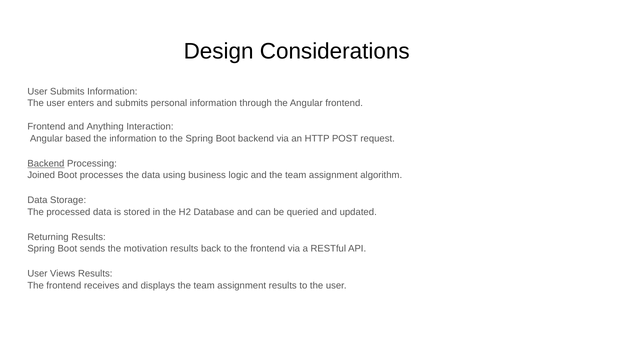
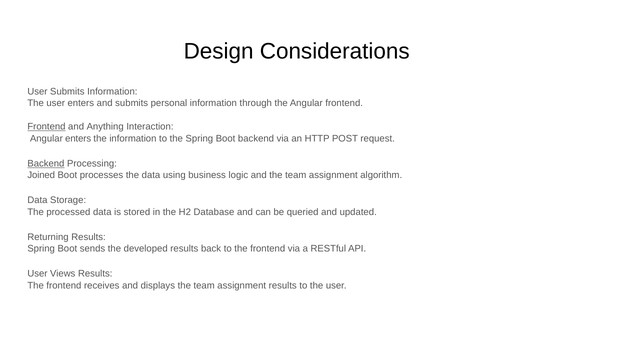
Frontend at (46, 127) underline: none -> present
Angular based: based -> enters
motivation: motivation -> developed
